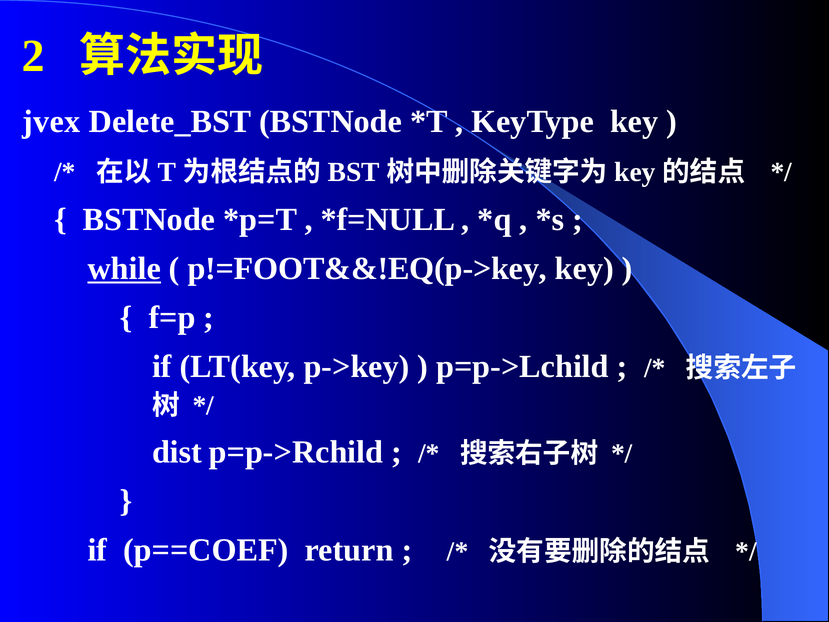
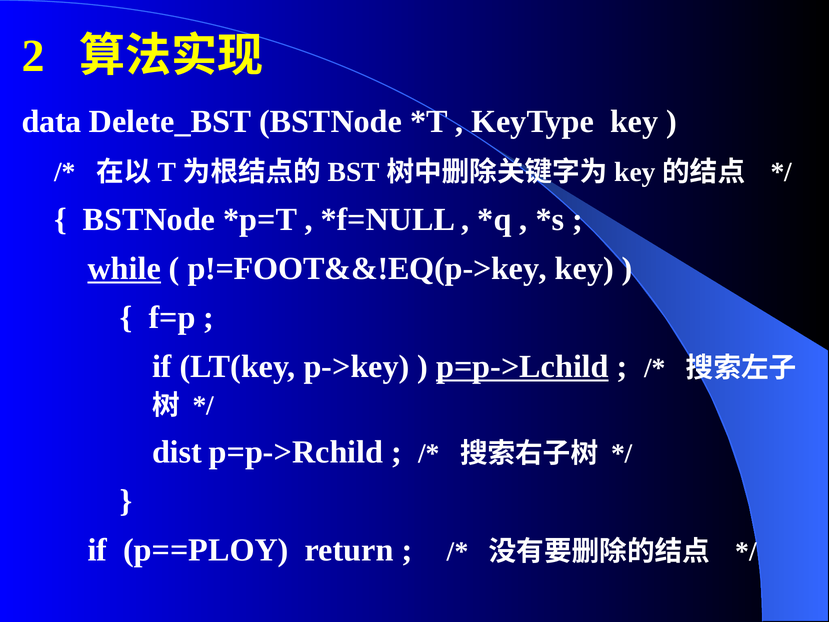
jvex: jvex -> data
p=p->Lchild underline: none -> present
p==COEF: p==COEF -> p==PLOY
